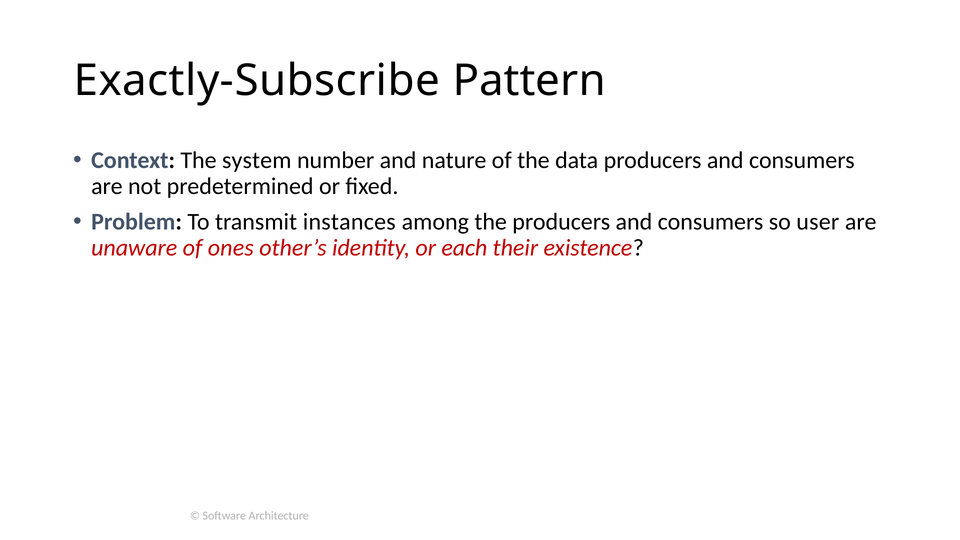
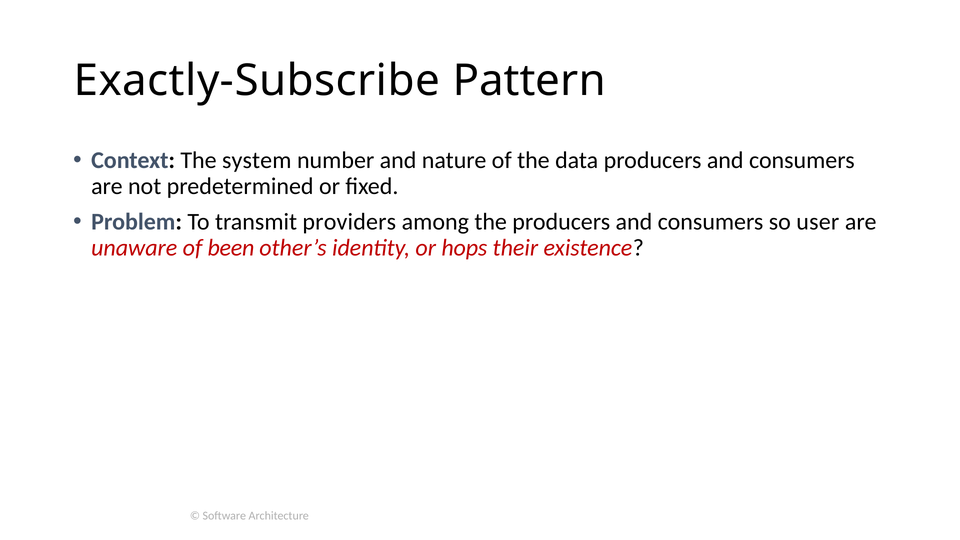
instances: instances -> providers
ones: ones -> been
each: each -> hops
